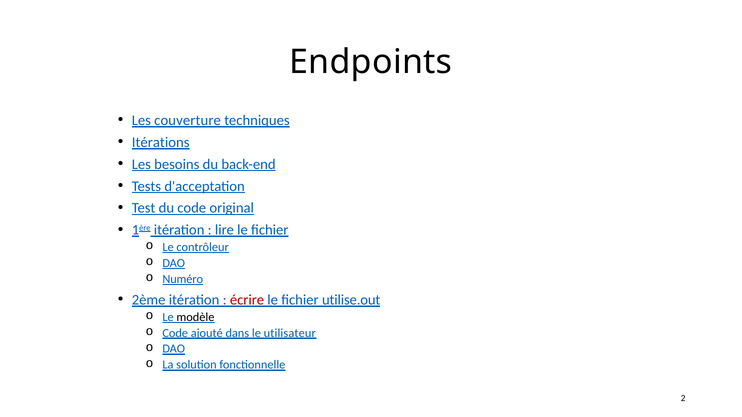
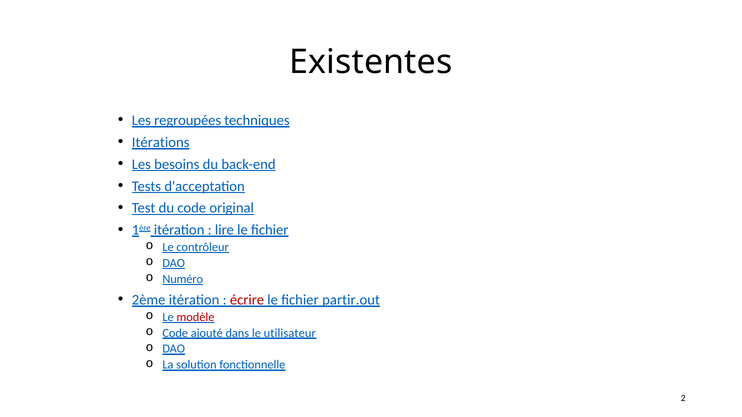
Endpoints: Endpoints -> Existentes
couverture: couverture -> regroupées
utilise.out: utilise.out -> partir.out
modèle colour: black -> red
